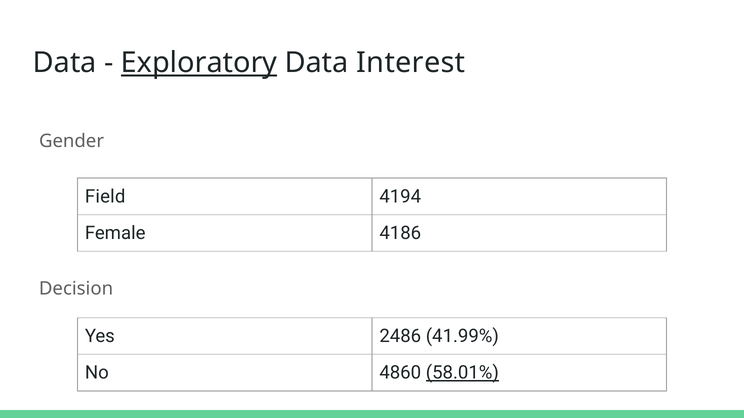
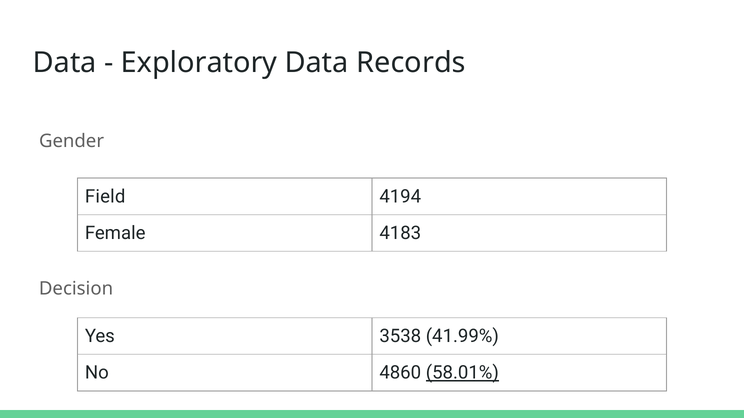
Exploratory underline: present -> none
Interest: Interest -> Records
4186: 4186 -> 4183
2486: 2486 -> 3538
